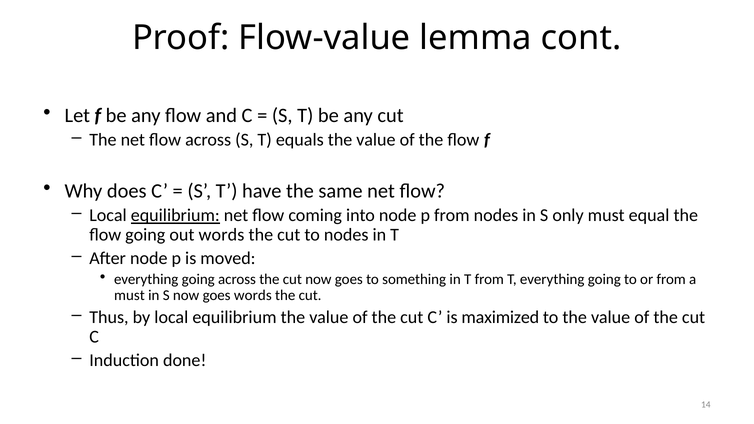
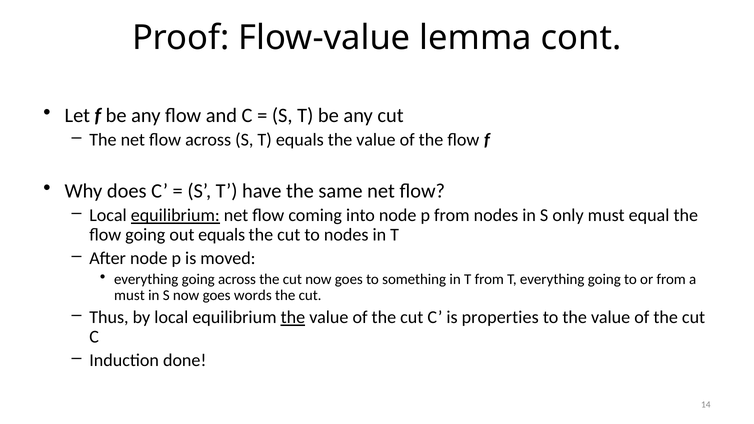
out words: words -> equals
the at (293, 318) underline: none -> present
maximized: maximized -> properties
